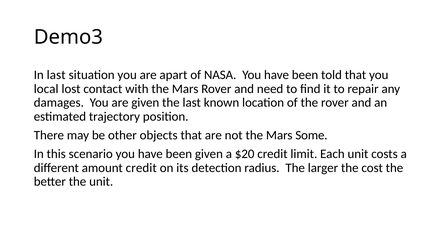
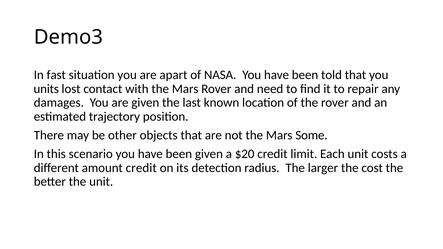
In last: last -> fast
local: local -> units
